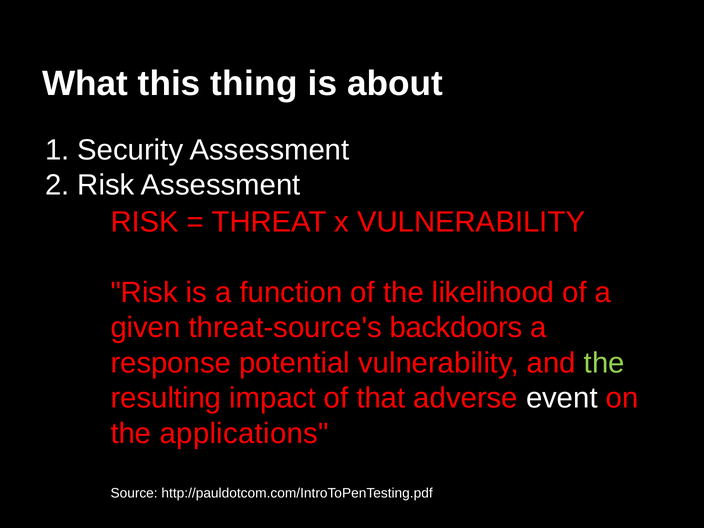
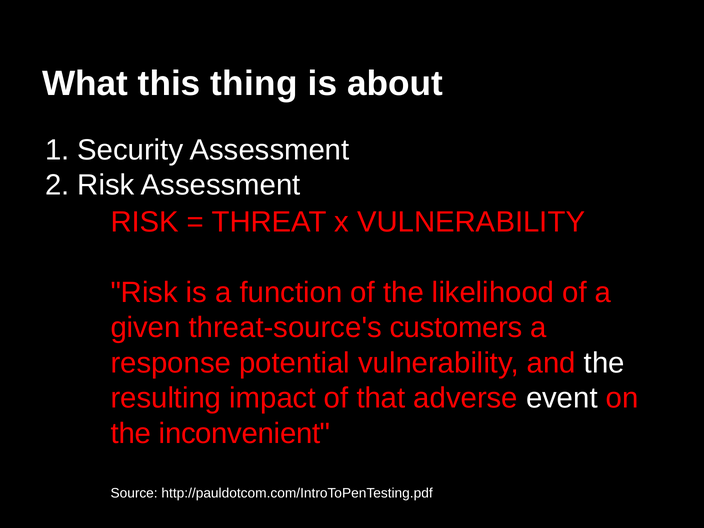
backdoors: backdoors -> customers
the at (604, 363) colour: light green -> white
applications: applications -> inconvenient
